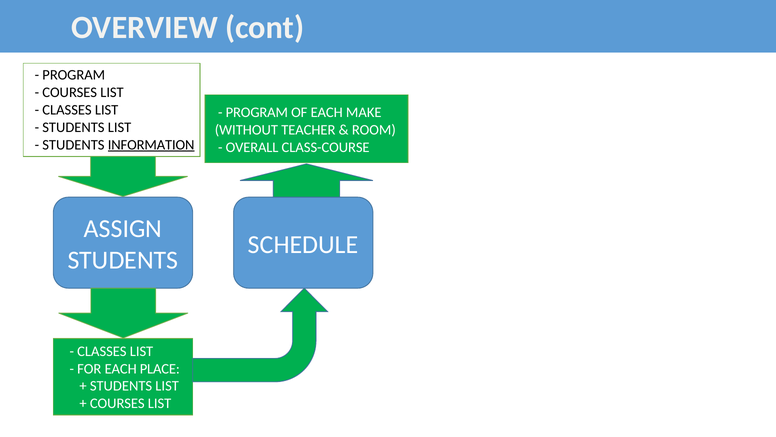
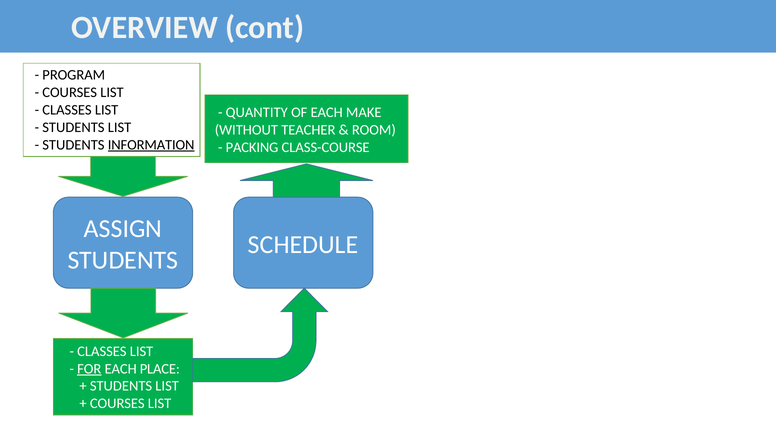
PROGRAM at (257, 112): PROGRAM -> QUANTITY
OVERALL: OVERALL -> PACKING
FOR underline: none -> present
